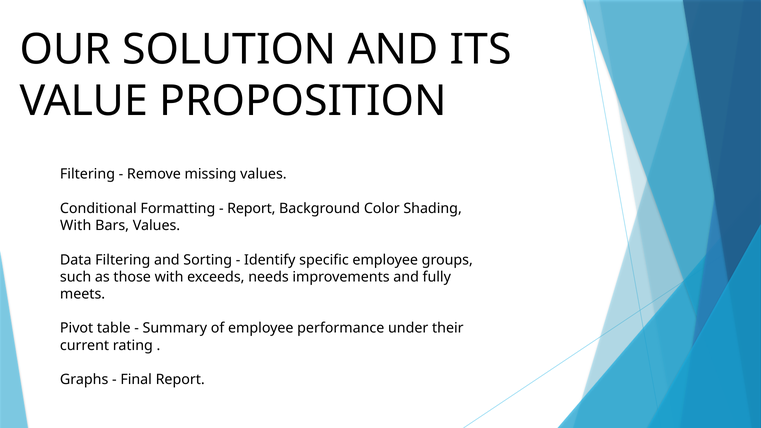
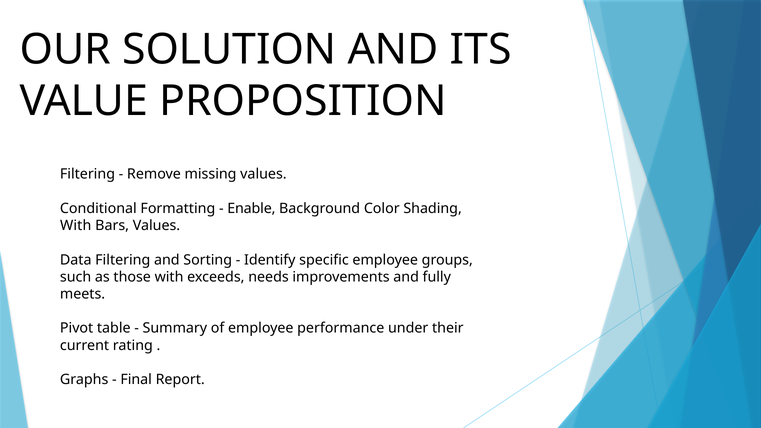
Report at (251, 208): Report -> Enable
